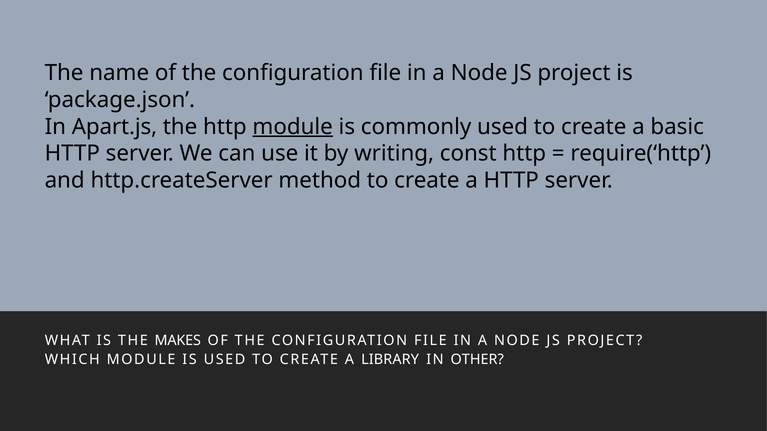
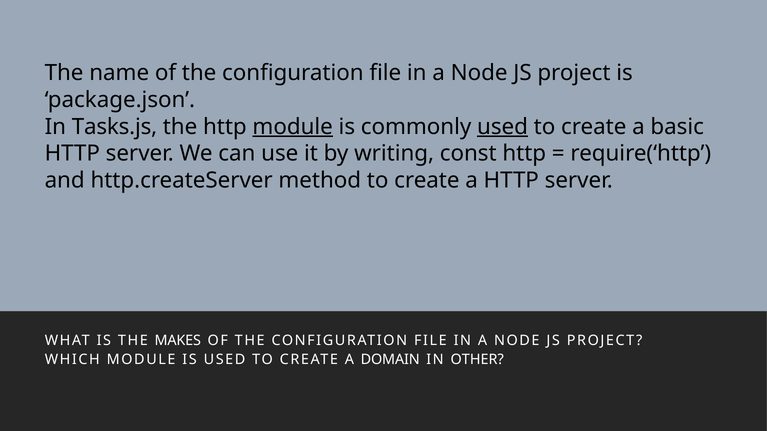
Apart.js: Apart.js -> Tasks.js
used at (503, 127) underline: none -> present
LIBRARY: LIBRARY -> DOMAIN
